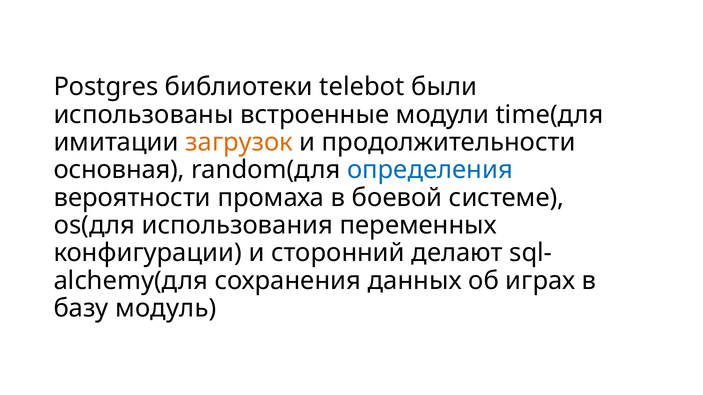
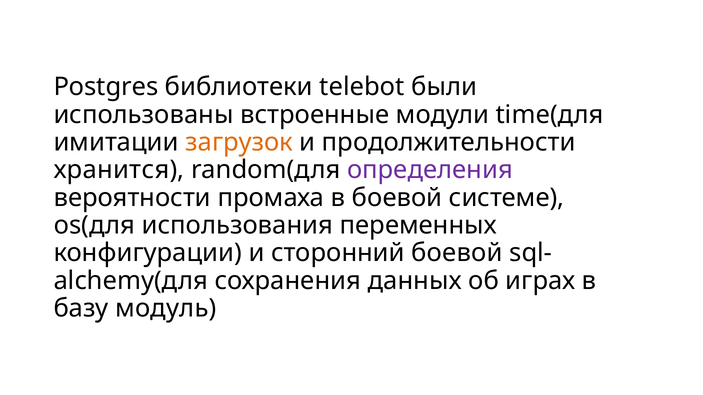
основная: основная -> хранится
определения colour: blue -> purple
сторонний делают: делают -> боевой
